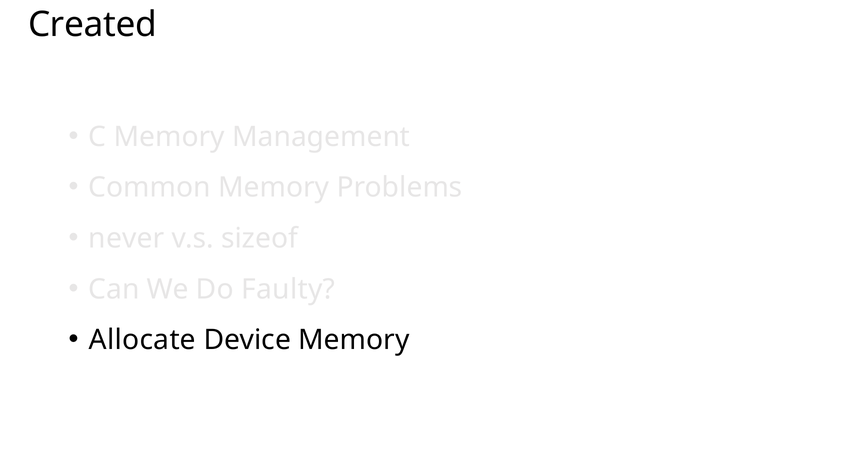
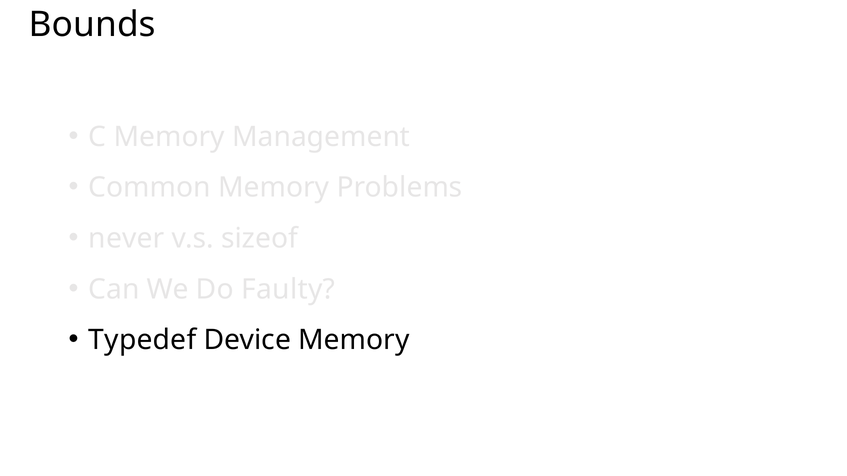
Created: Created -> Bounds
Allocate: Allocate -> Typedef
